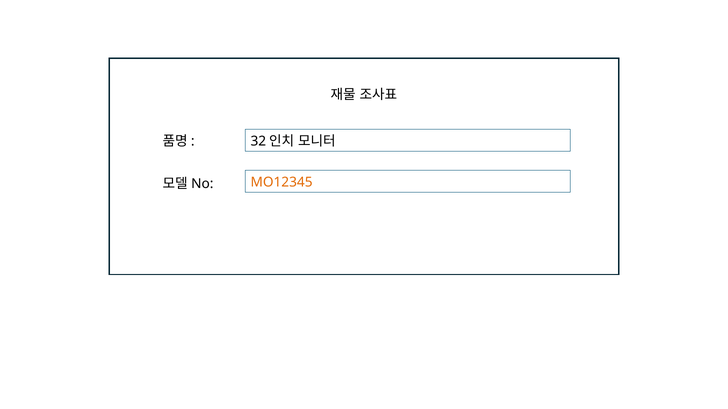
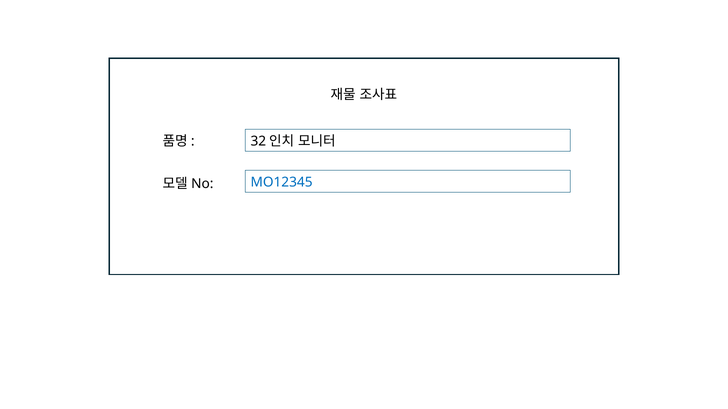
MO12345 colour: orange -> blue
